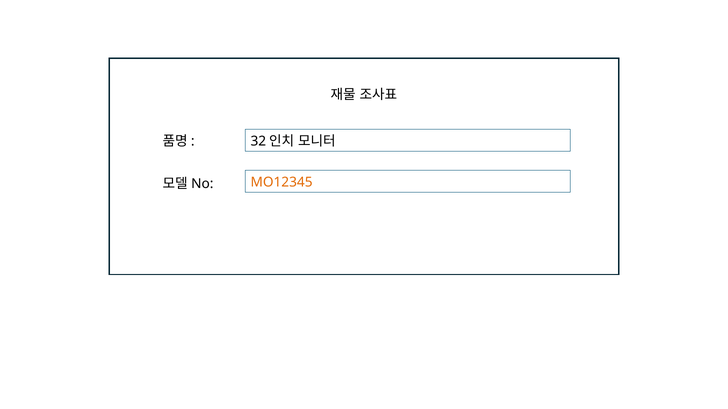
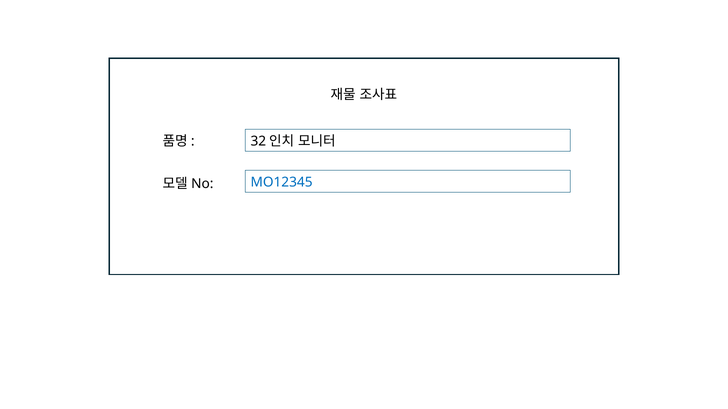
MO12345 colour: orange -> blue
